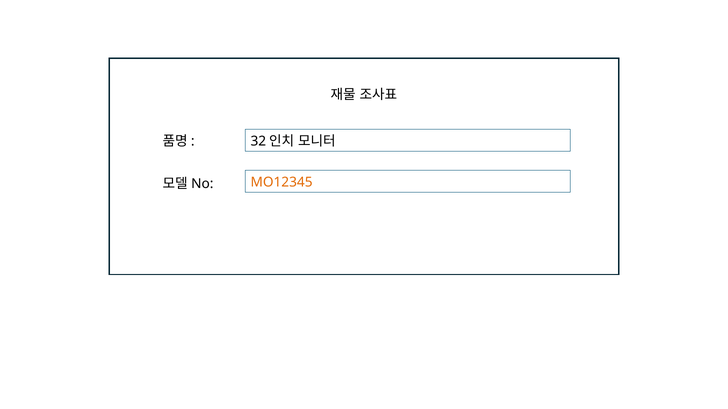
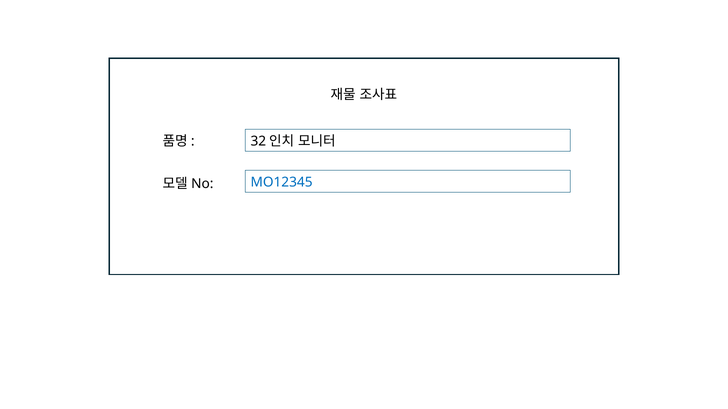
MO12345 colour: orange -> blue
